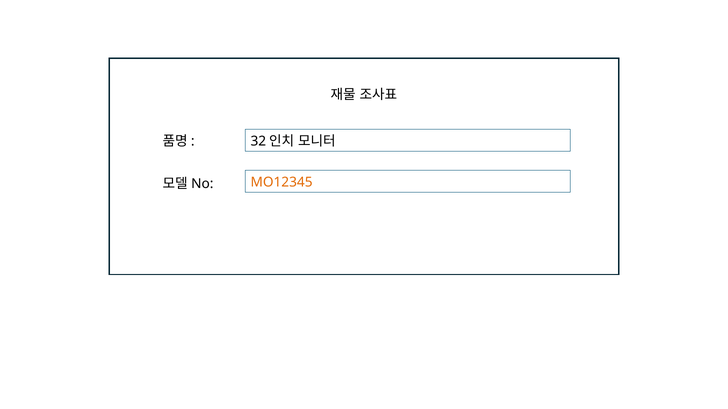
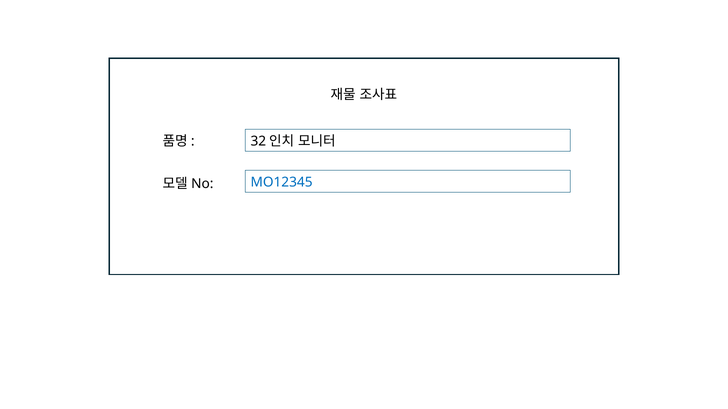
MO12345 colour: orange -> blue
